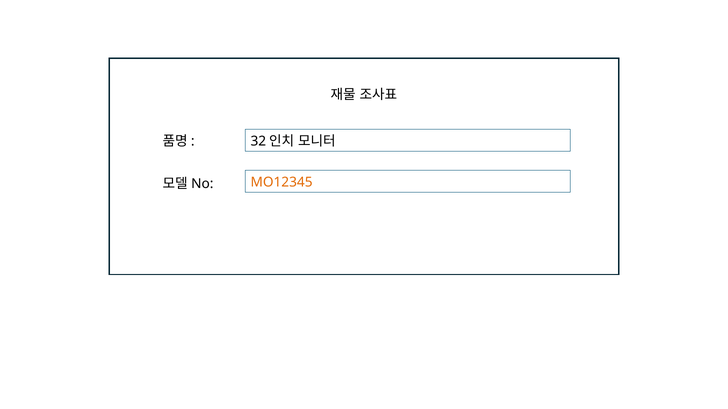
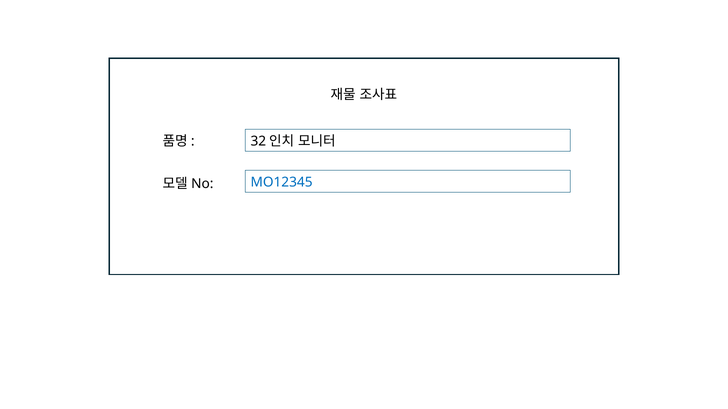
MO12345 colour: orange -> blue
